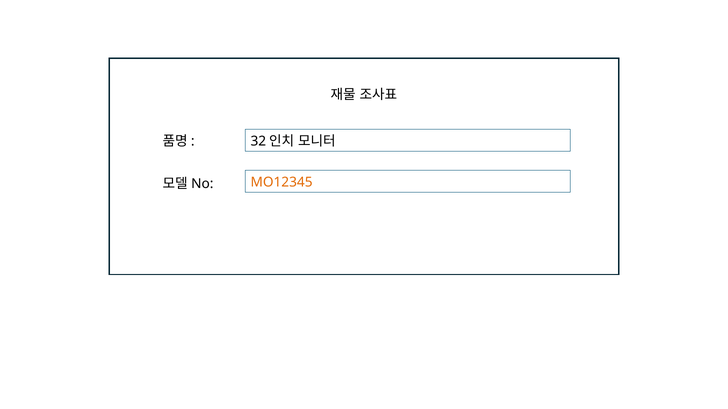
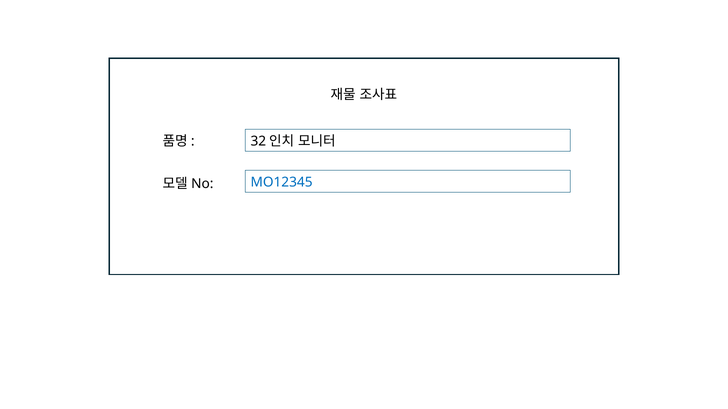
MO12345 colour: orange -> blue
